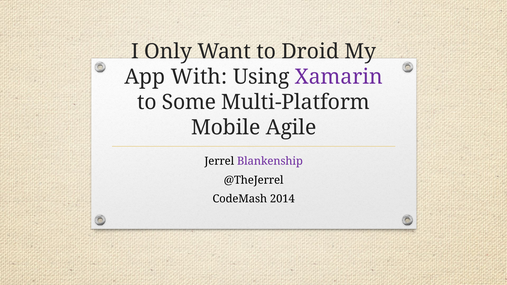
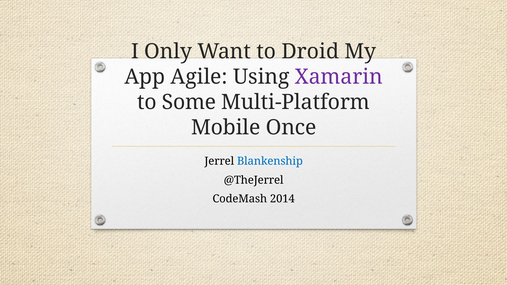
With: With -> Agile
Agile: Agile -> Once
Blankenship colour: purple -> blue
